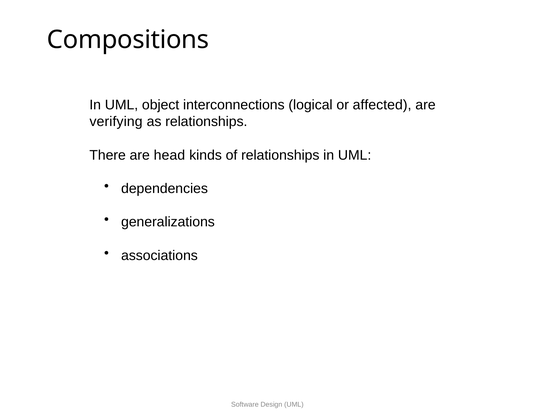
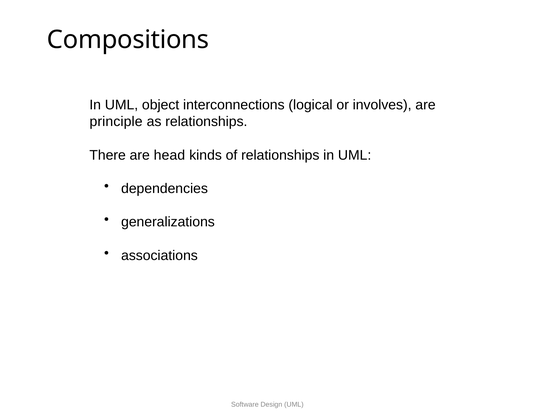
affected: affected -> involves
verifying: verifying -> principle
